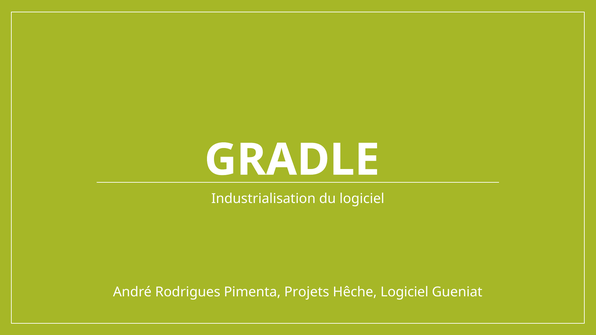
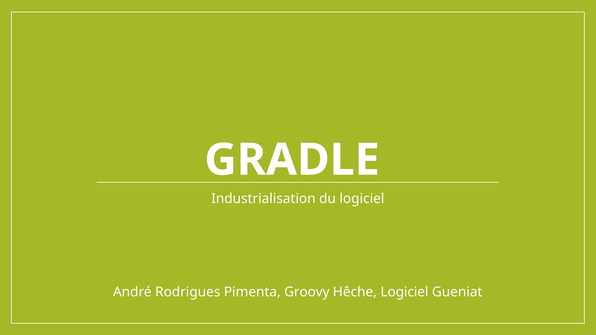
Projets: Projets -> Groovy
